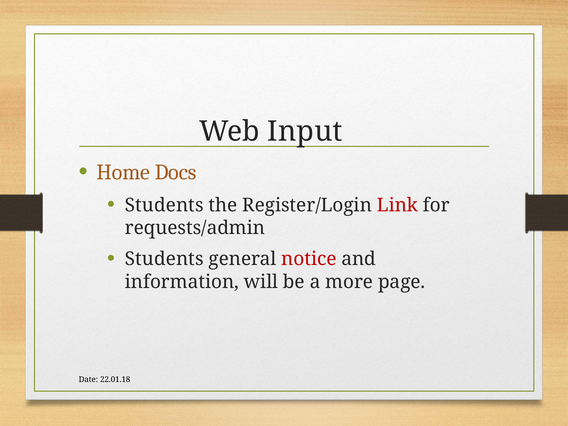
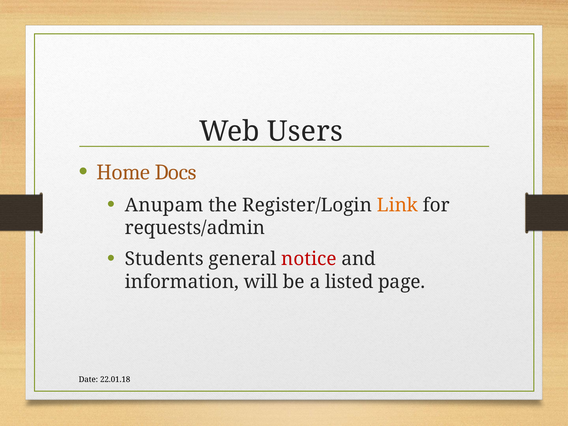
Input: Input -> Users
Students at (164, 205): Students -> Anupam
Link colour: red -> orange
more: more -> listed
